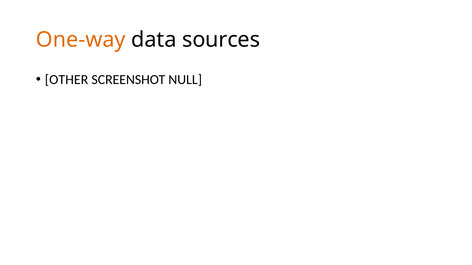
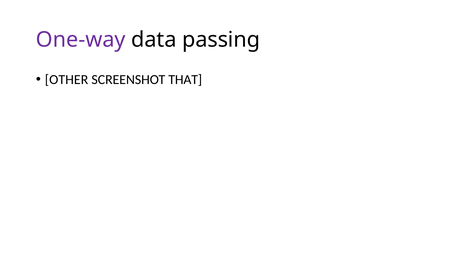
One-way colour: orange -> purple
sources: sources -> passing
NULL: NULL -> THAT
